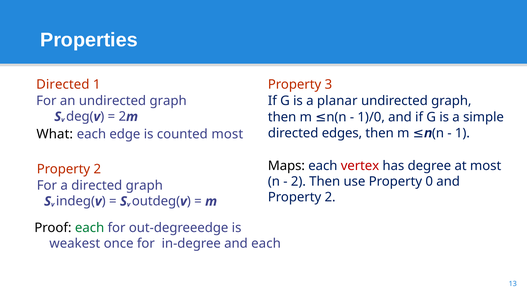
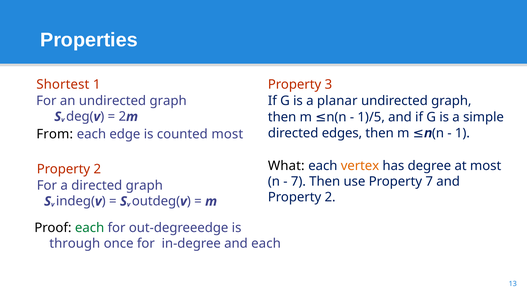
Directed at (63, 85): Directed -> Shortest
1)/0: 1)/0 -> 1)/5
What: What -> From
Maps: Maps -> What
vertex colour: red -> orange
2 at (298, 182): 2 -> 7
Property 0: 0 -> 7
weakest: weakest -> through
